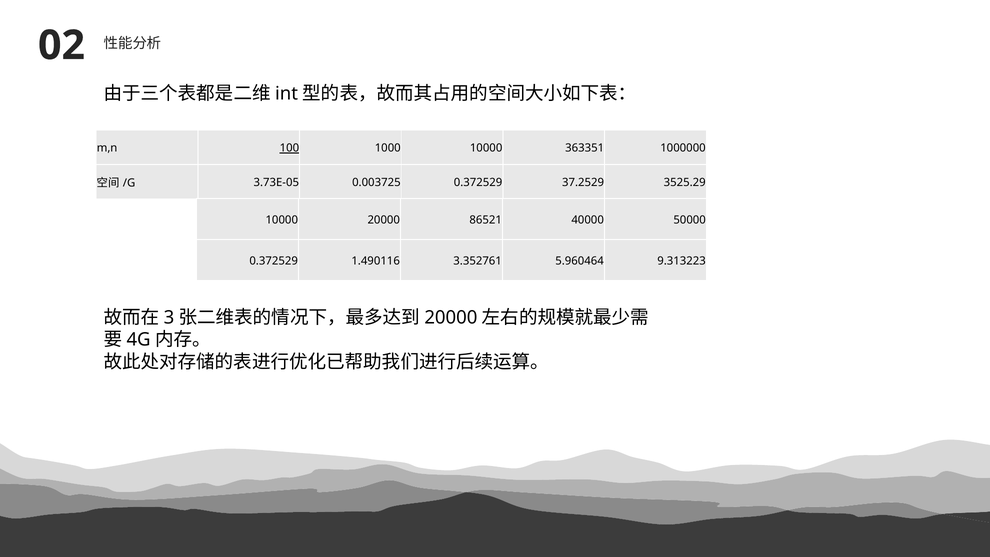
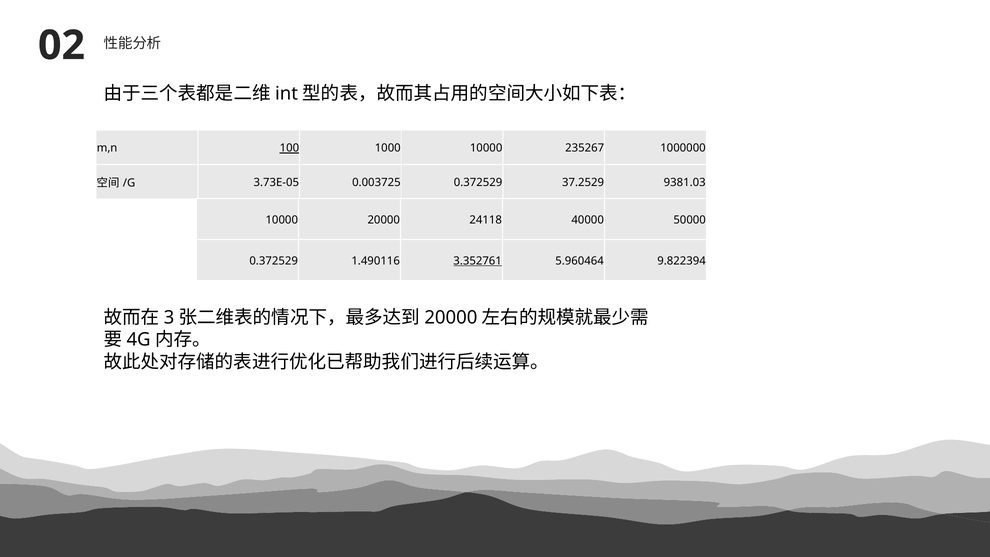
363351: 363351 -> 235267
3525.29: 3525.29 -> 9381.03
86521: 86521 -> 24118
3.352761 underline: none -> present
9.313223: 9.313223 -> 9.822394
